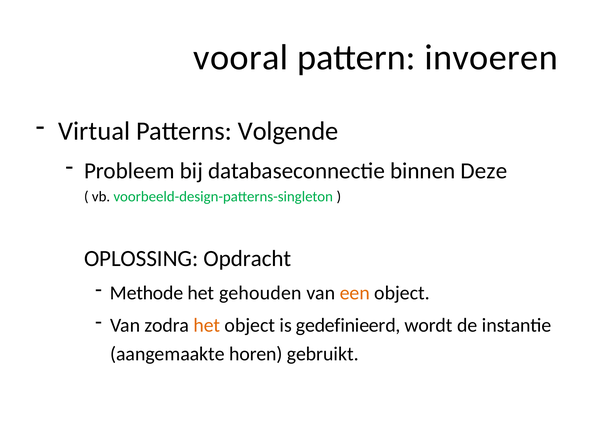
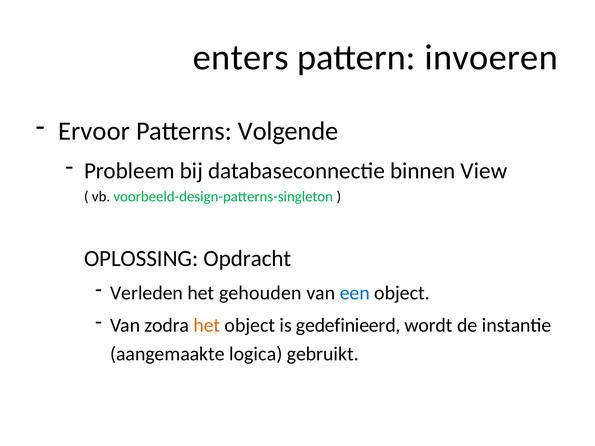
vooral: vooral -> enters
Virtual: Virtual -> Ervoor
Deze: Deze -> View
Methode: Methode -> Verleden
een colour: orange -> blue
horen: horen -> logica
